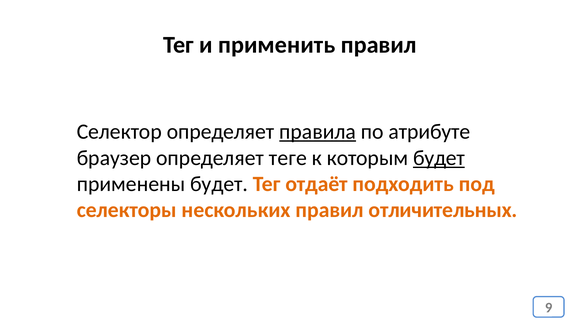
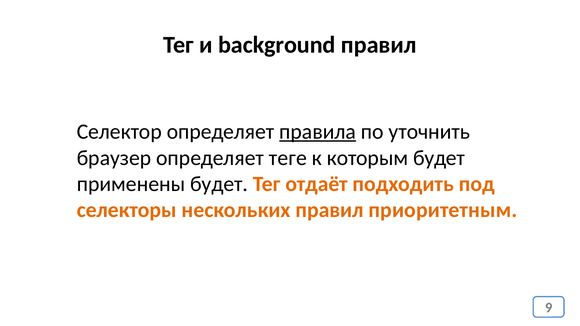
применить: применить -> background
атрибуте: атрибуте -> уточнить
будет at (439, 158) underline: present -> none
отличительных: отличительных -> приоритетным
